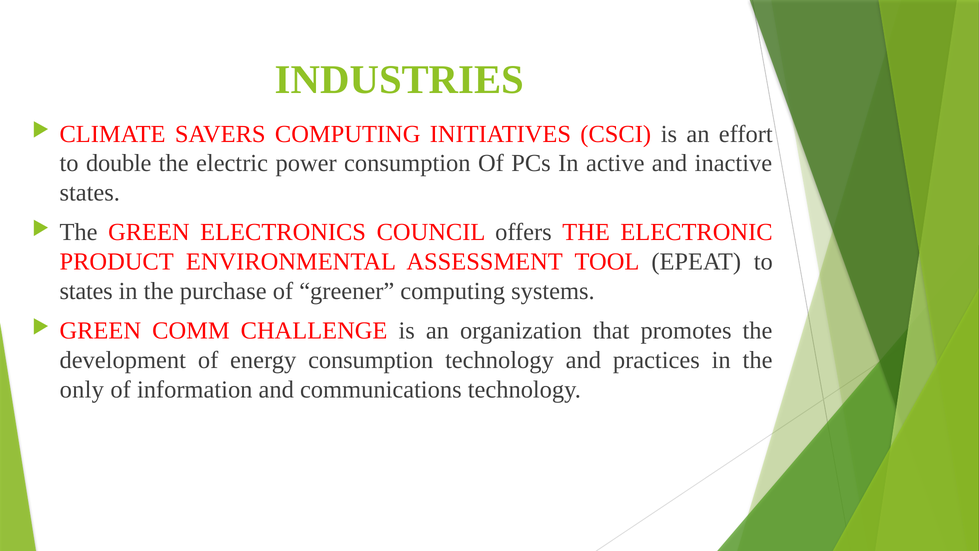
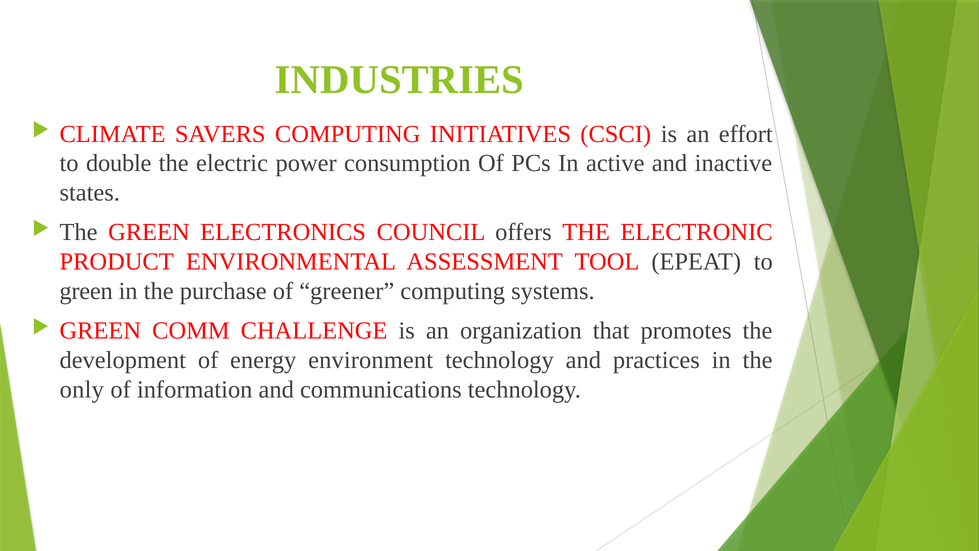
states at (86, 291): states -> green
energy consumption: consumption -> environment
